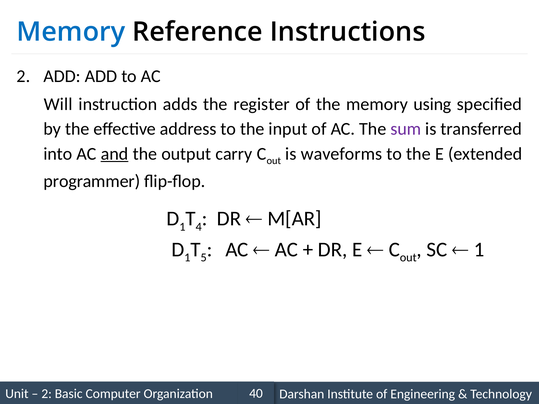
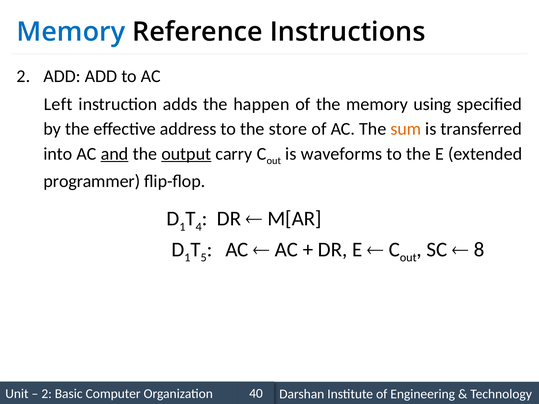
Will: Will -> Left
register: register -> happen
input: input -> store
sum colour: purple -> orange
output underline: none -> present
1 at (479, 250): 1 -> 8
